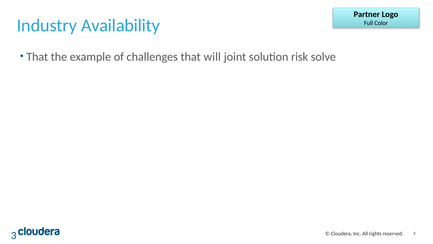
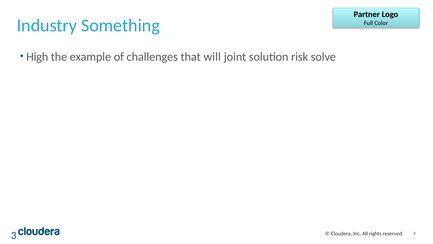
Availability: Availability -> Something
That at (37, 57): That -> High
